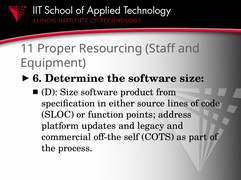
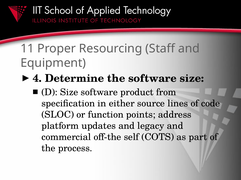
6: 6 -> 4
